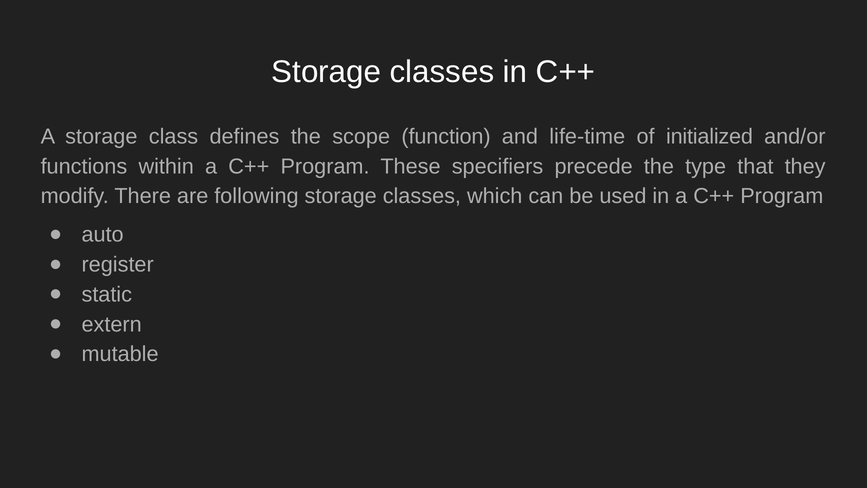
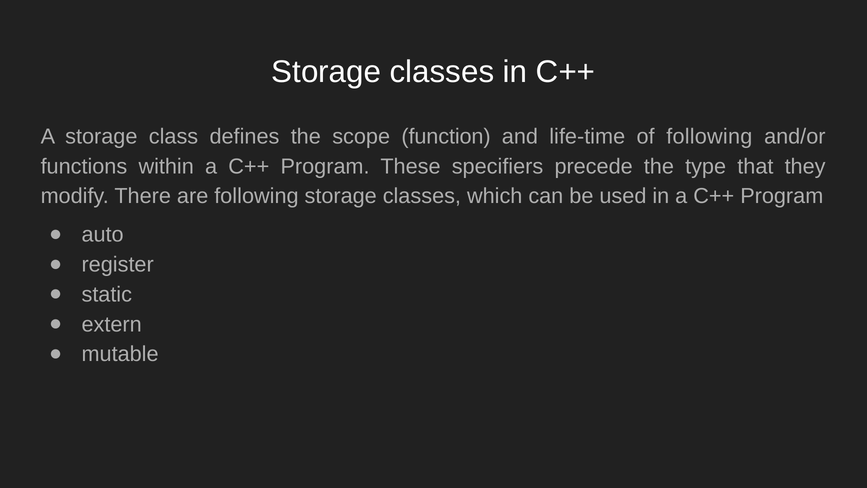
of initialized: initialized -> following
